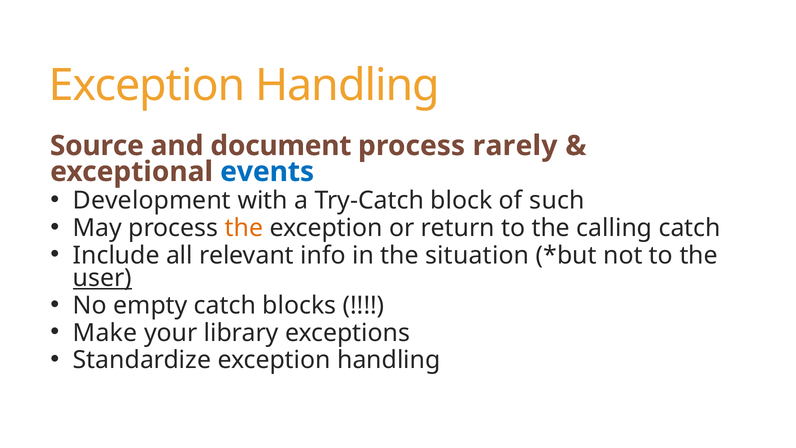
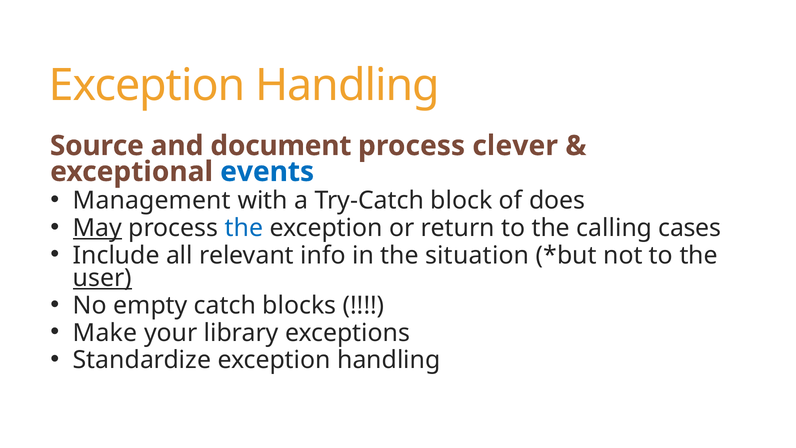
rarely: rarely -> clever
Development: Development -> Management
such: such -> does
May underline: none -> present
the at (244, 228) colour: orange -> blue
calling catch: catch -> cases
